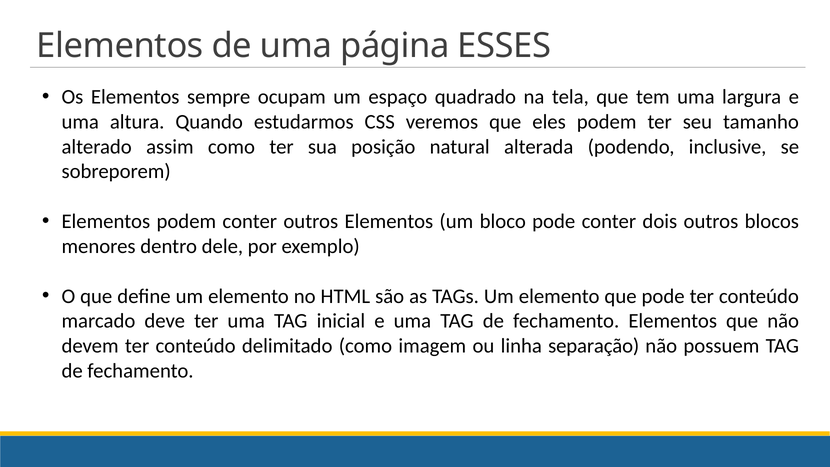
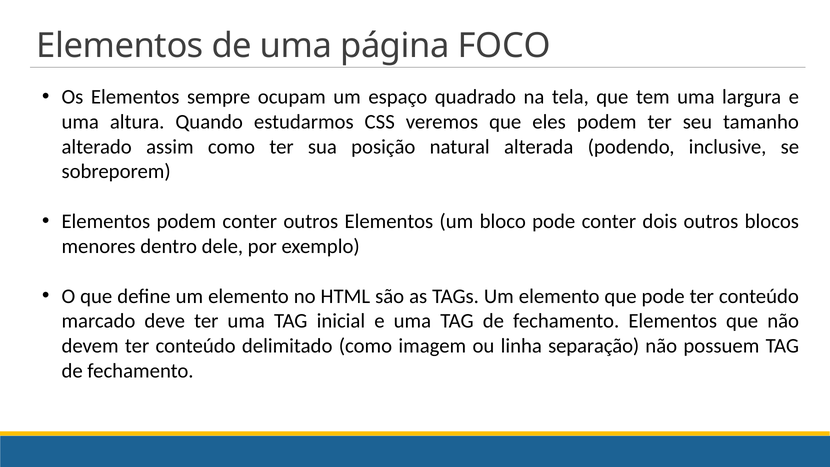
ESSES: ESSES -> FOCO
